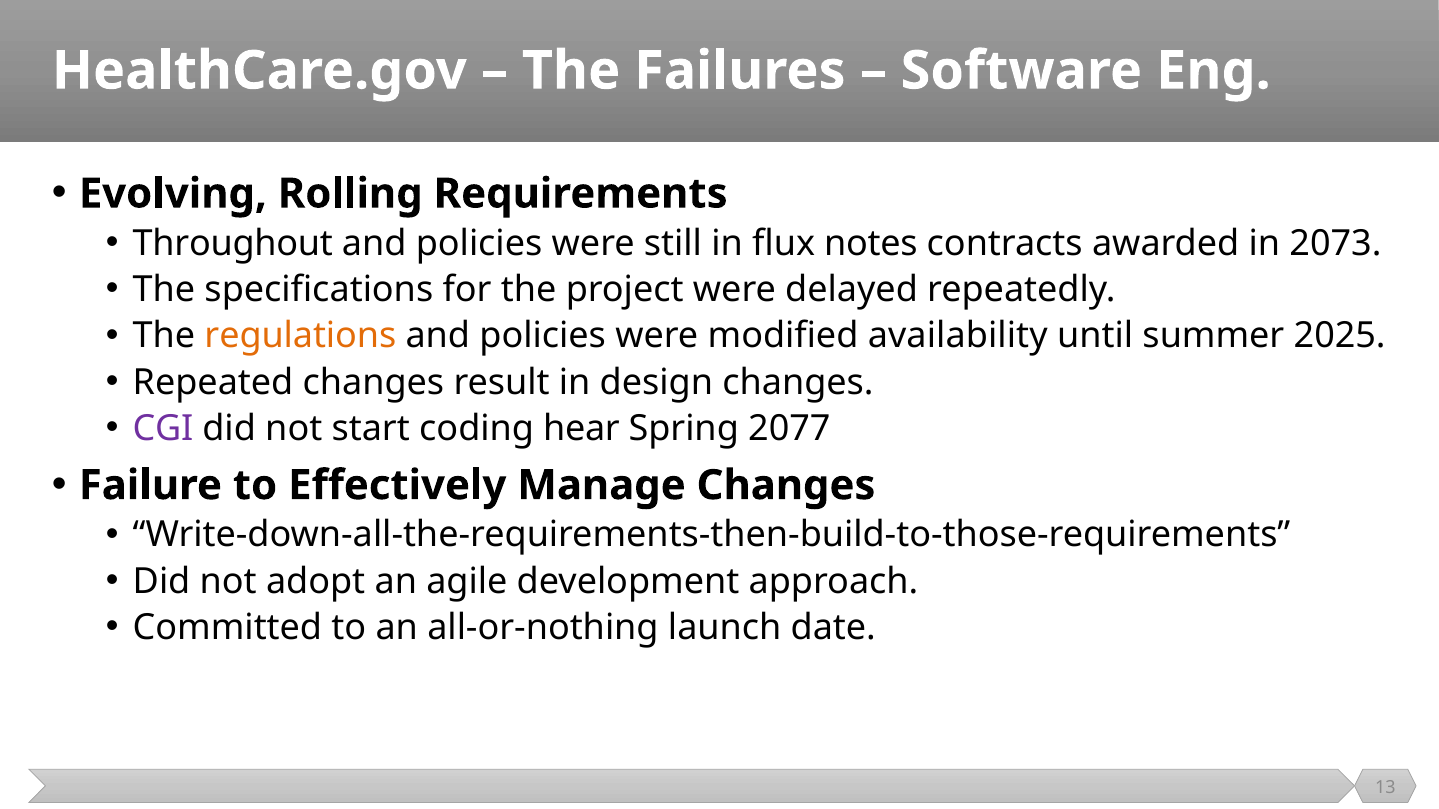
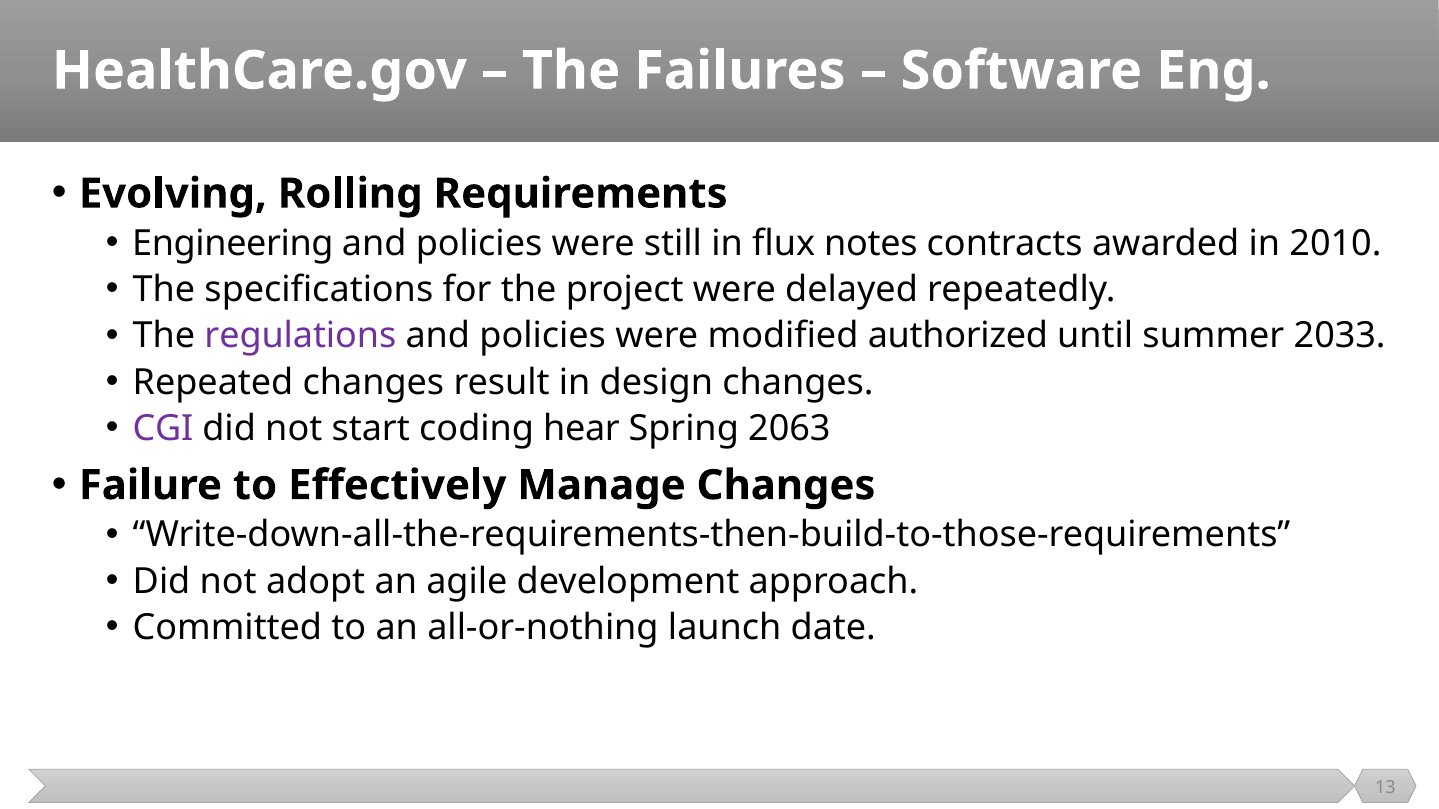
Throughout: Throughout -> Engineering
2073: 2073 -> 2010
regulations colour: orange -> purple
availability: availability -> authorized
2025: 2025 -> 2033
2077: 2077 -> 2063
